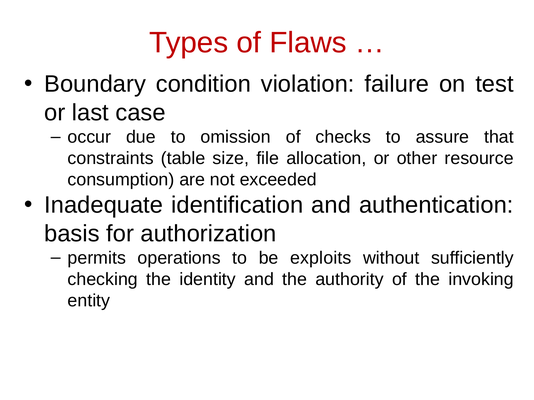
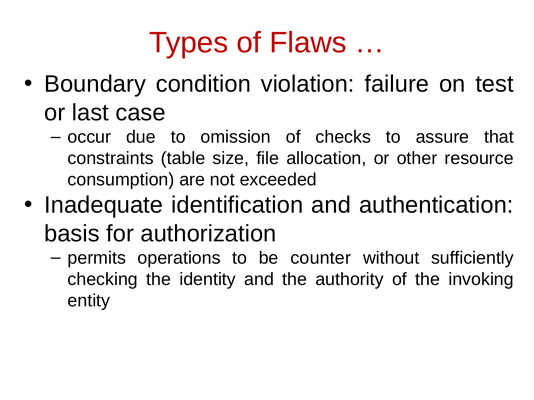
exploits: exploits -> counter
